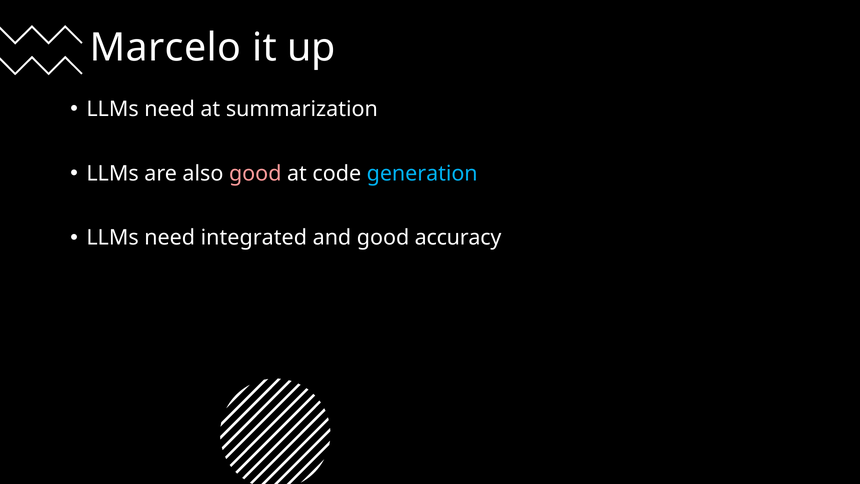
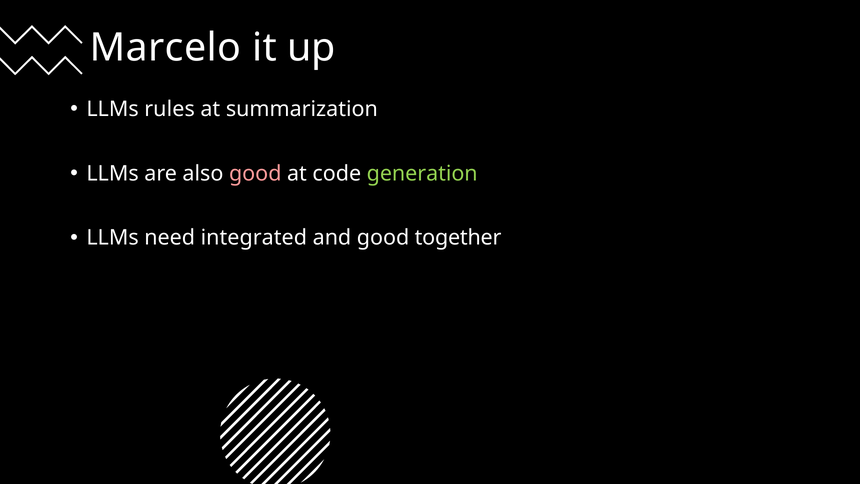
need at (170, 109): need -> rules
generation colour: light blue -> light green
accuracy: accuracy -> together
